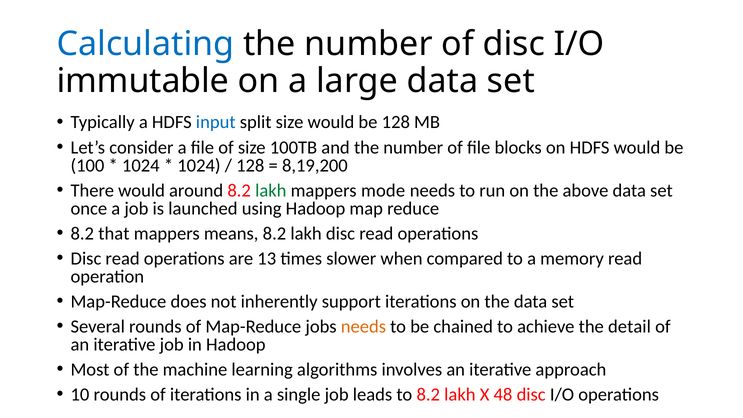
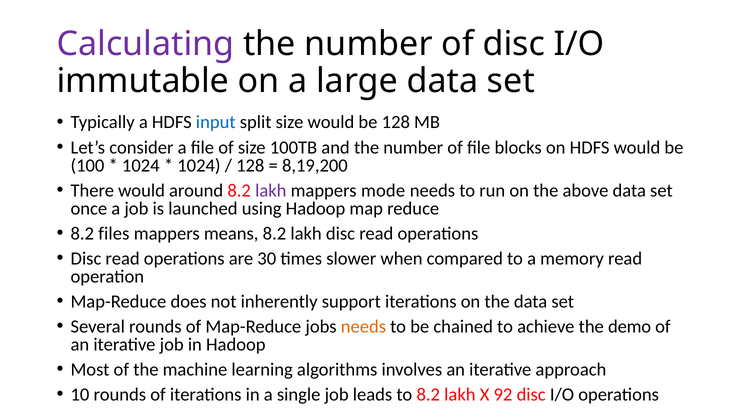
Calculating colour: blue -> purple
lakh at (271, 190) colour: green -> purple
that: that -> files
13: 13 -> 30
detail: detail -> demo
48: 48 -> 92
